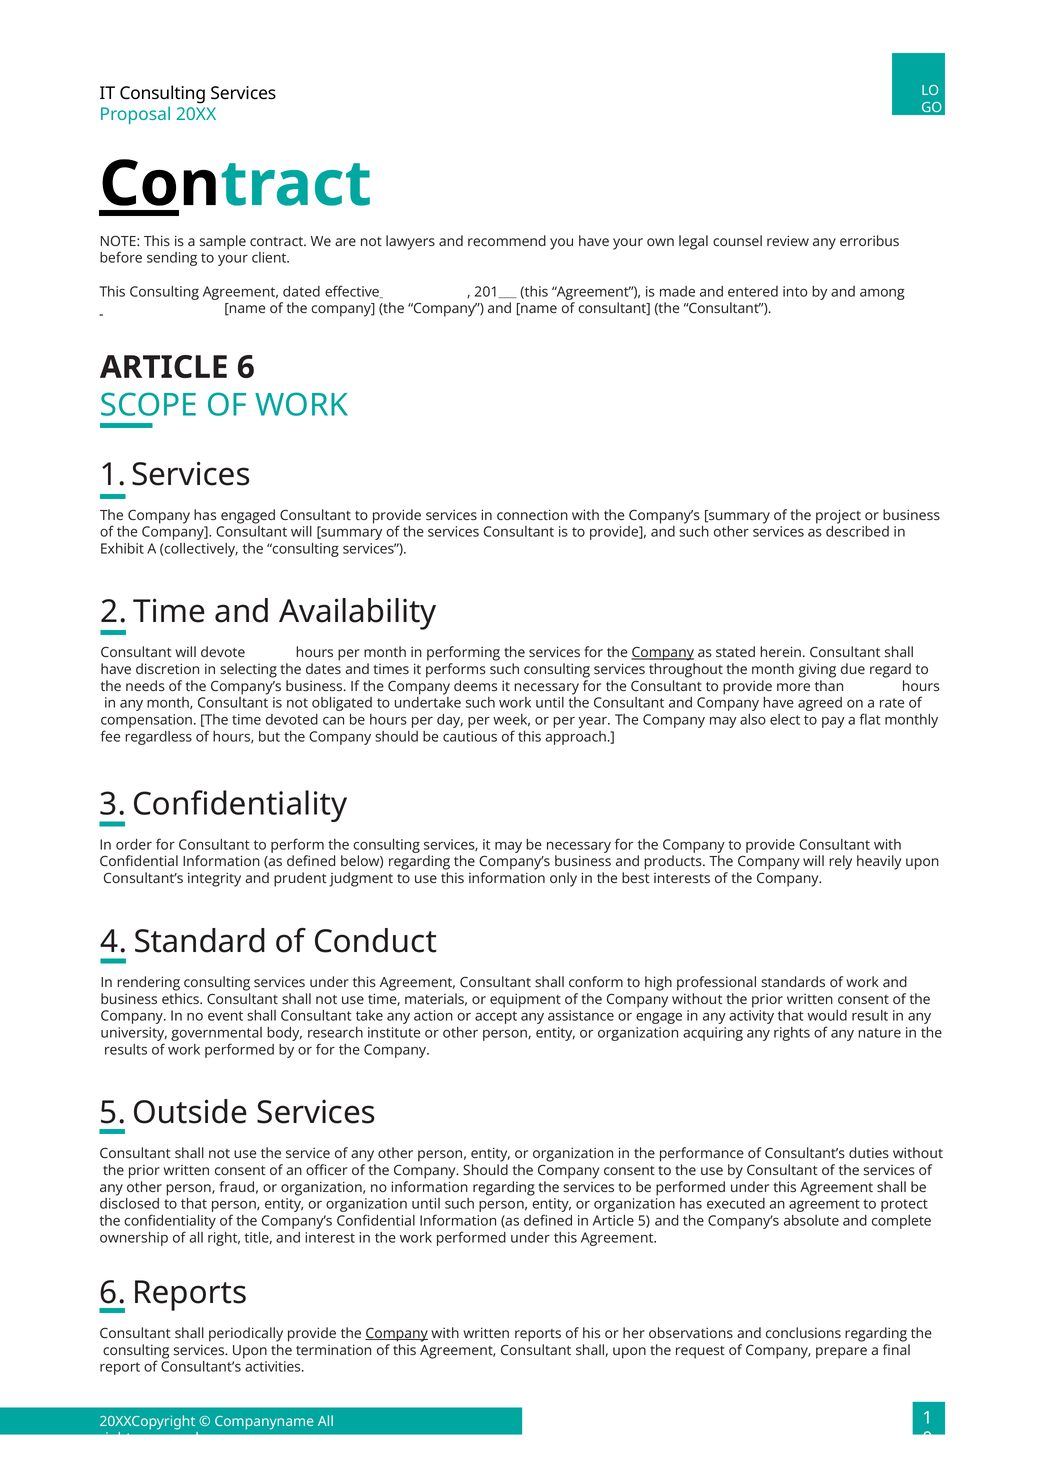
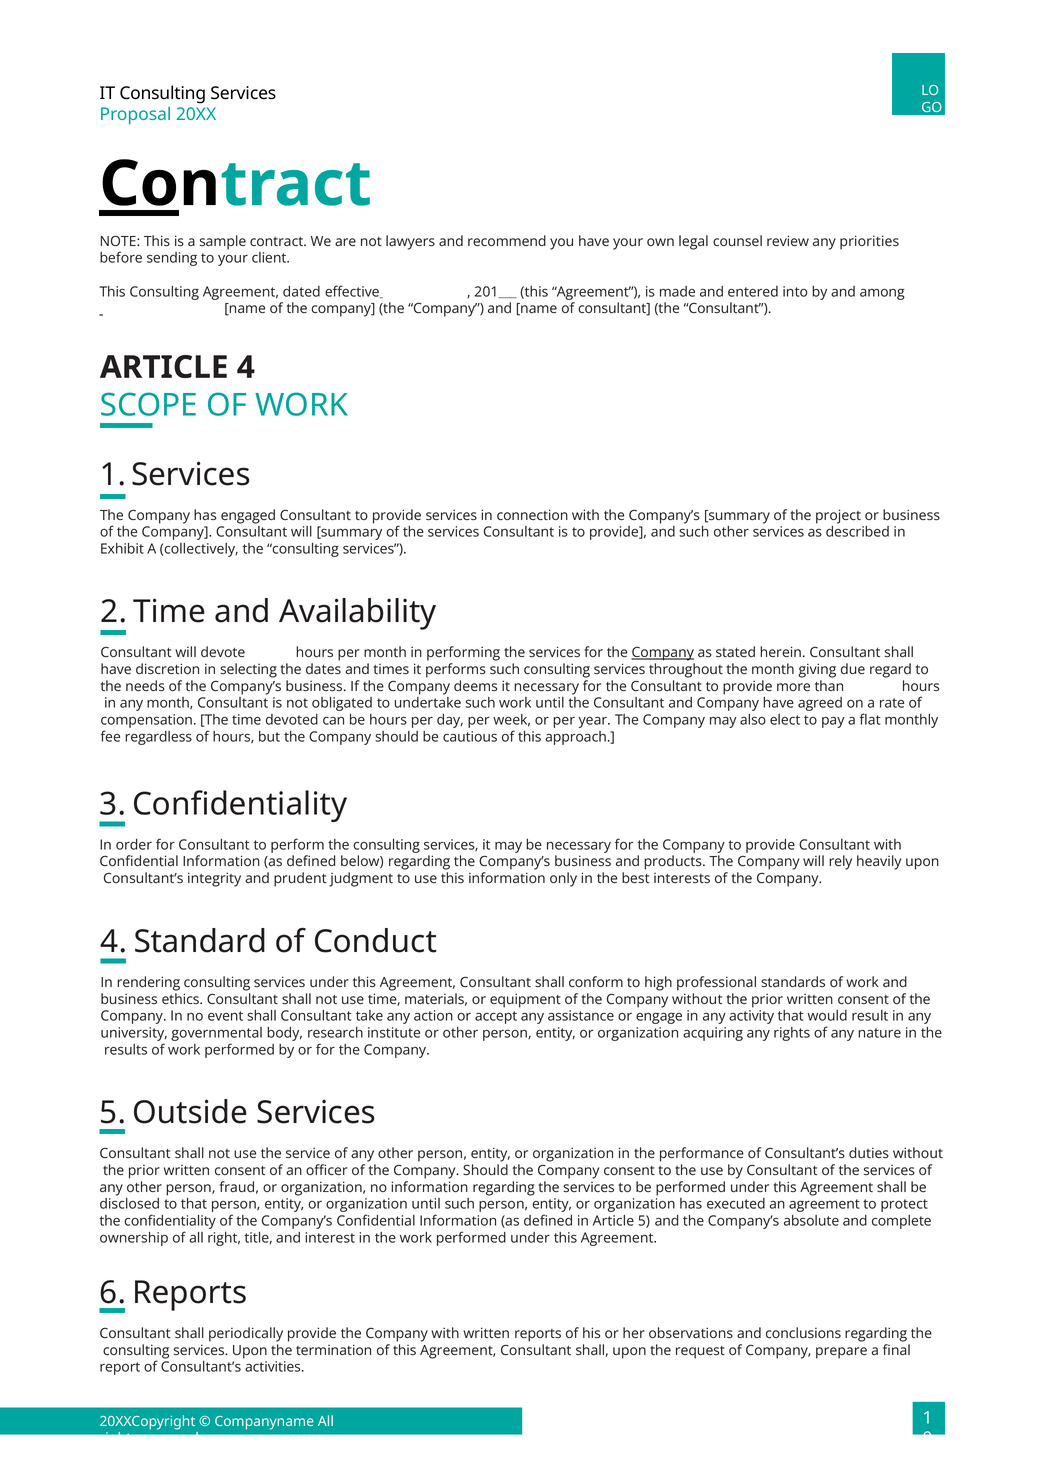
erroribus: erroribus -> priorities
6: 6 -> 4
Company at (397, 1333) underline: present -> none
